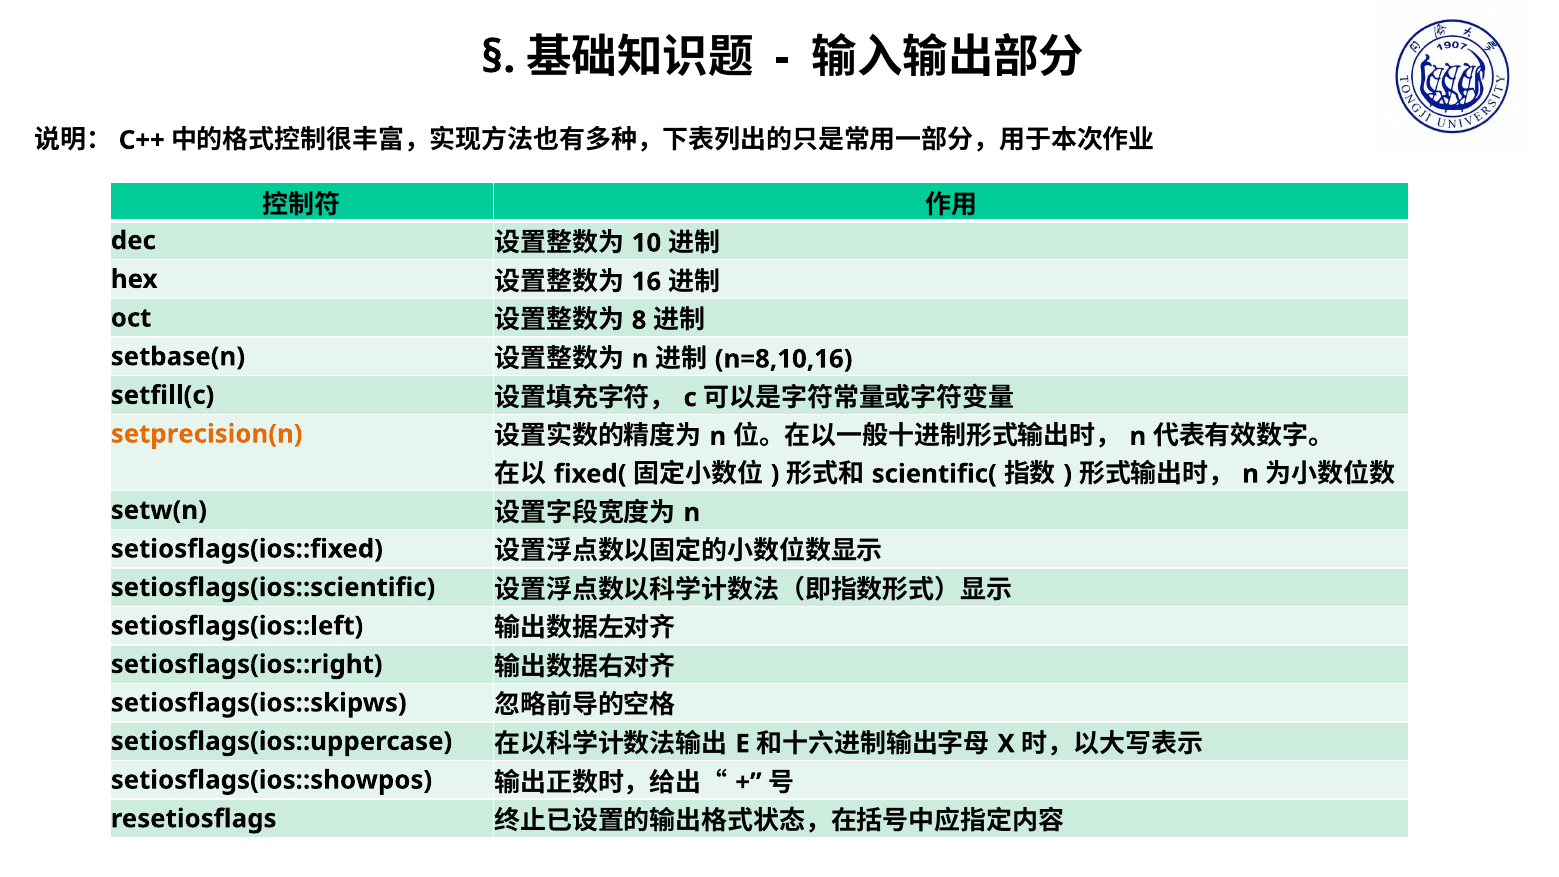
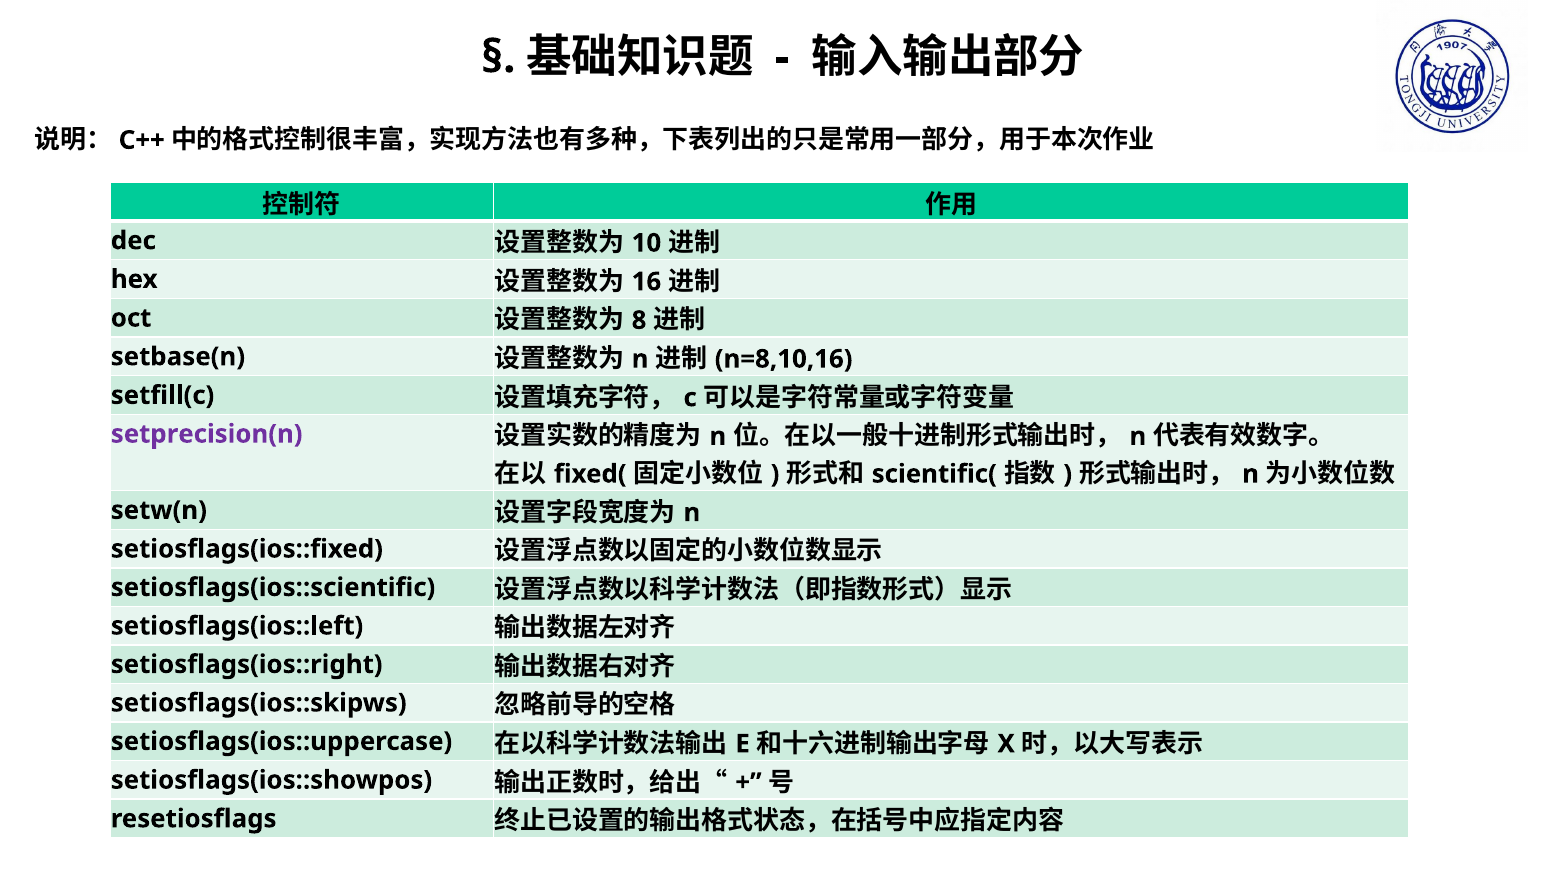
setprecision(n colour: orange -> purple
